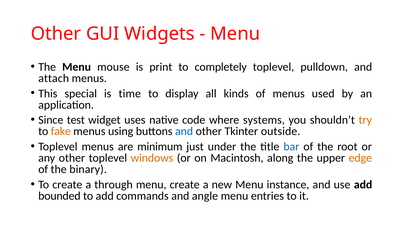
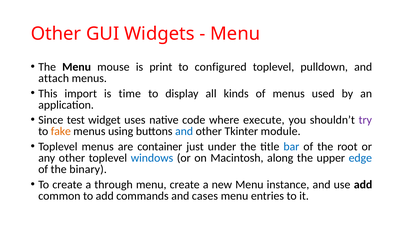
completely: completely -> configured
special: special -> import
systems: systems -> execute
try colour: orange -> purple
outside: outside -> module
minimum: minimum -> container
windows colour: orange -> blue
edge colour: orange -> blue
bounded: bounded -> common
angle: angle -> cases
